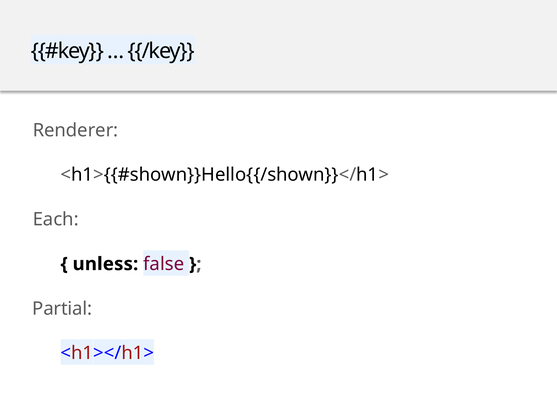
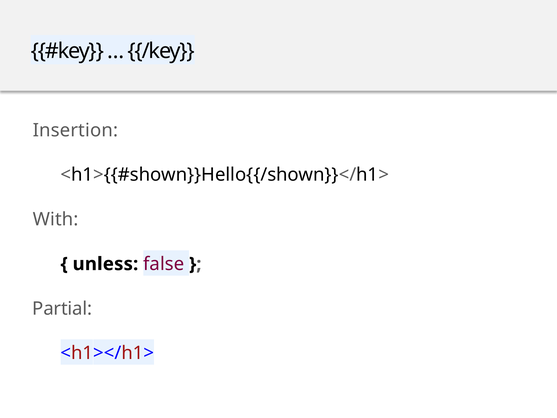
Renderer: Renderer -> Insertion
Each: Each -> With
